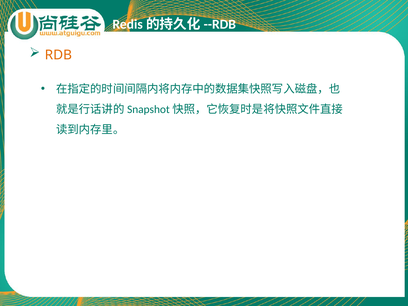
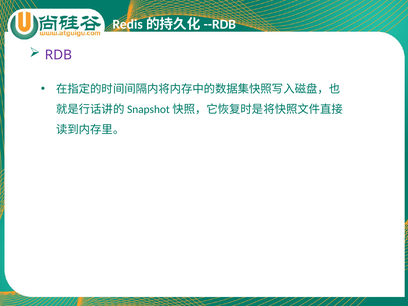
RDB colour: orange -> purple
